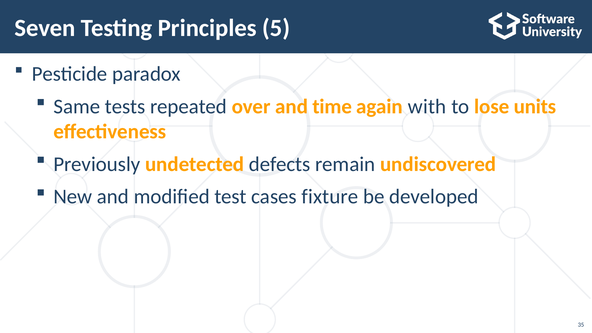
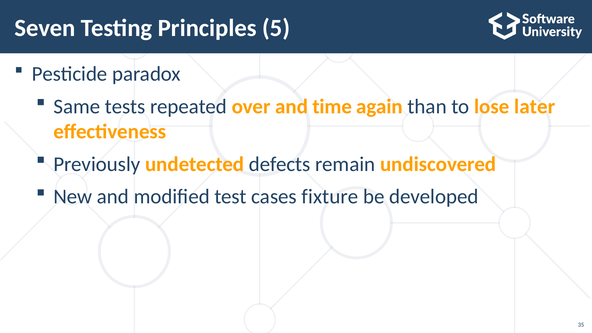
with: with -> than
units: units -> later
